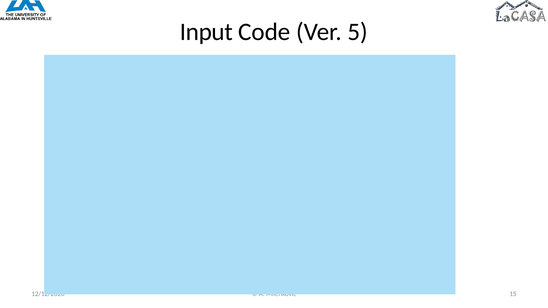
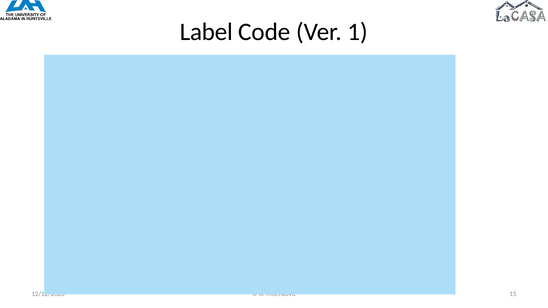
Input: Input -> Label
5: 5 -> 1
